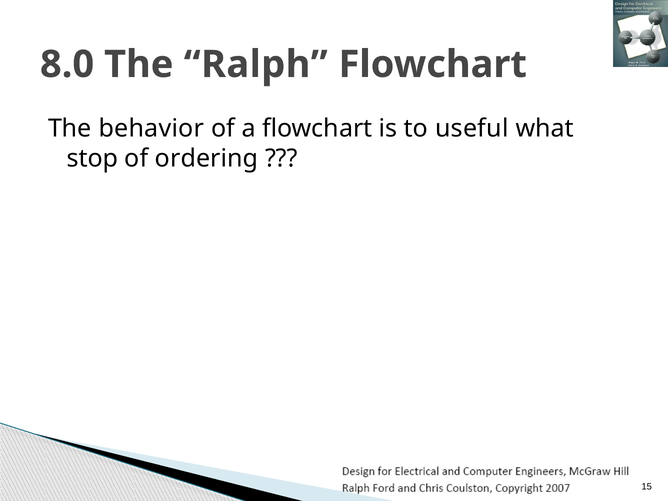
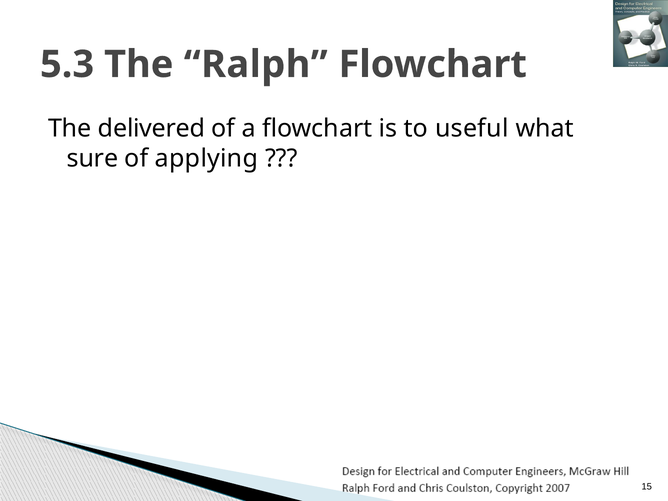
8.0: 8.0 -> 5.3
behavior: behavior -> delivered
stop: stop -> sure
ordering: ordering -> applying
